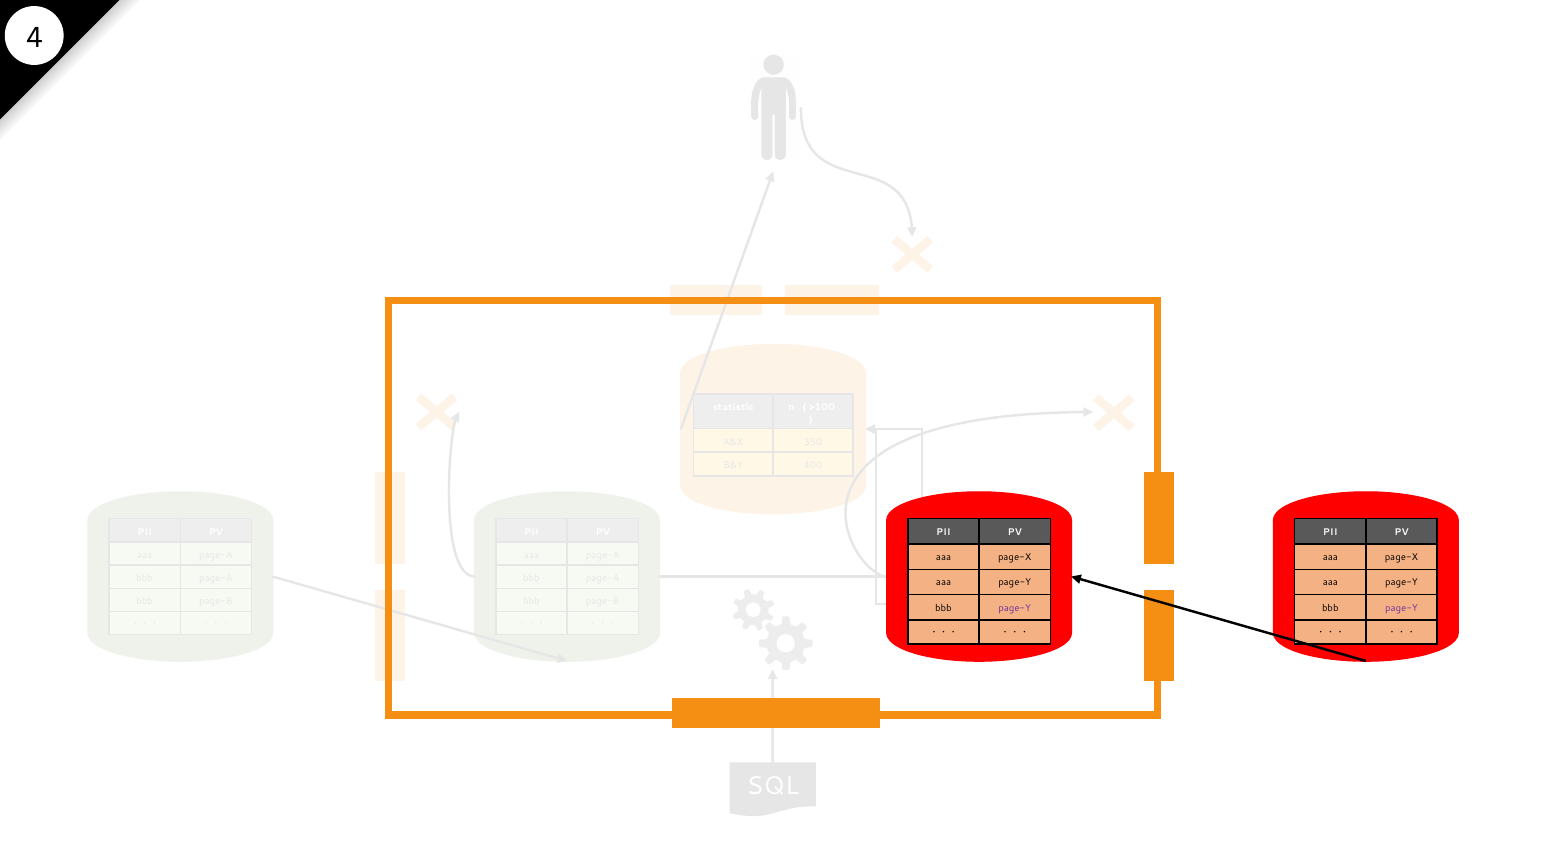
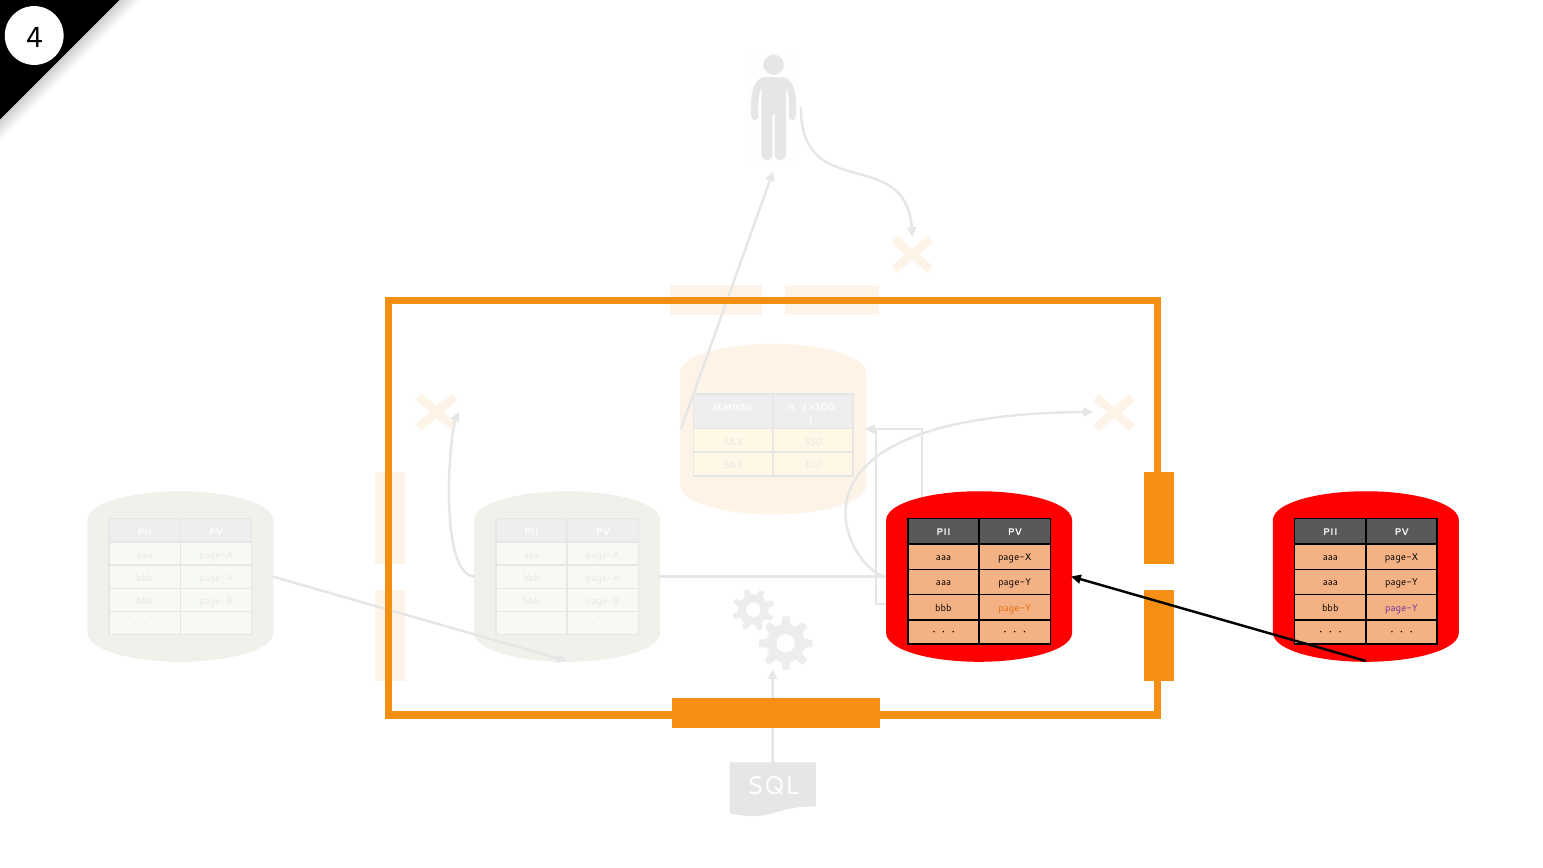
page-Y at (1015, 608) colour: purple -> orange
